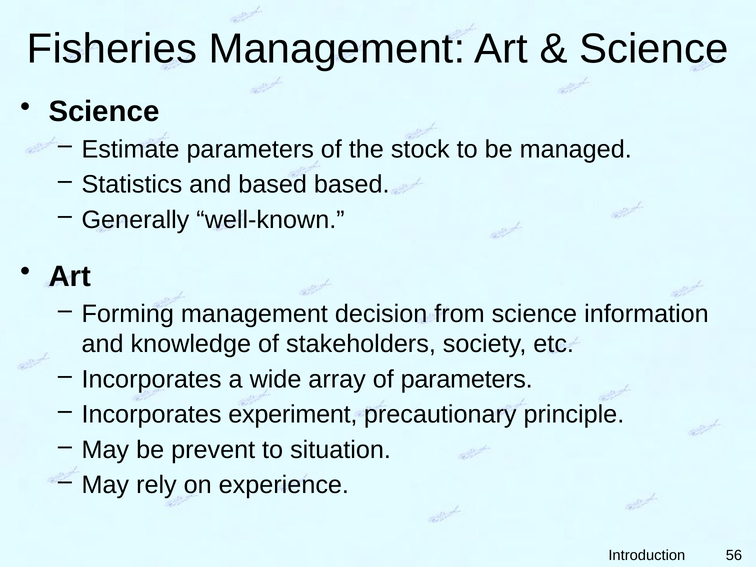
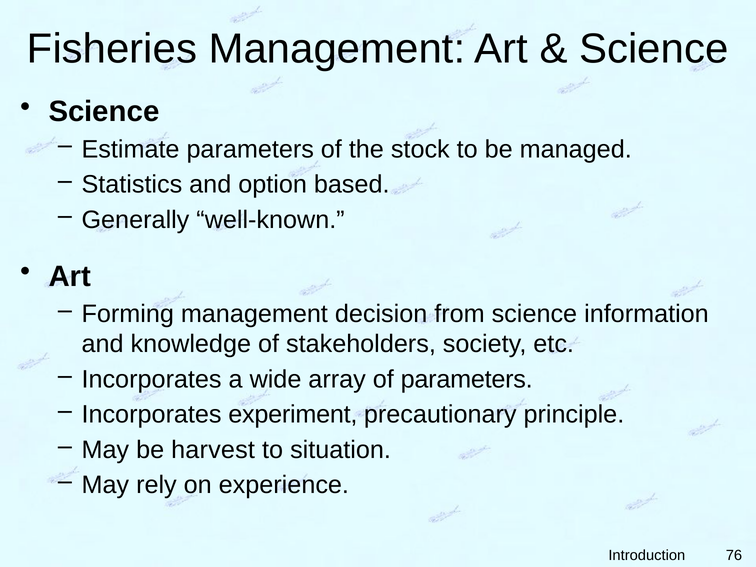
and based: based -> option
prevent: prevent -> harvest
56: 56 -> 76
